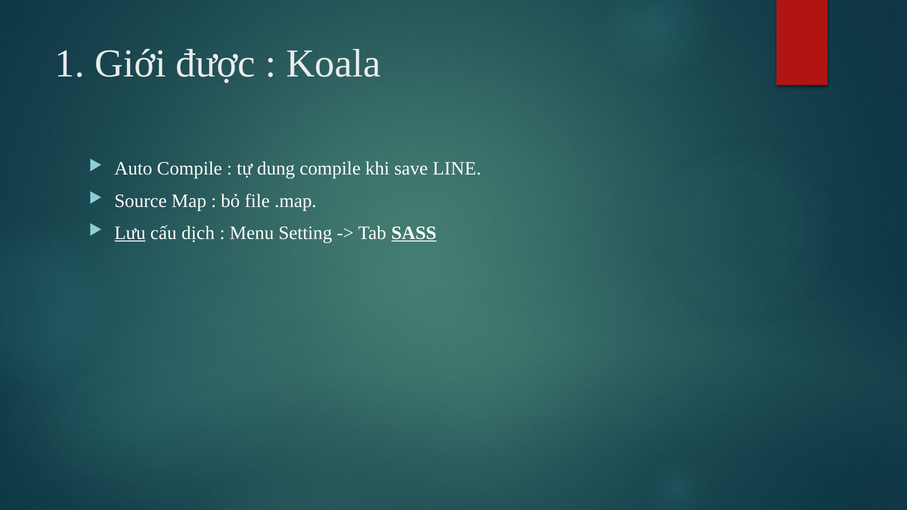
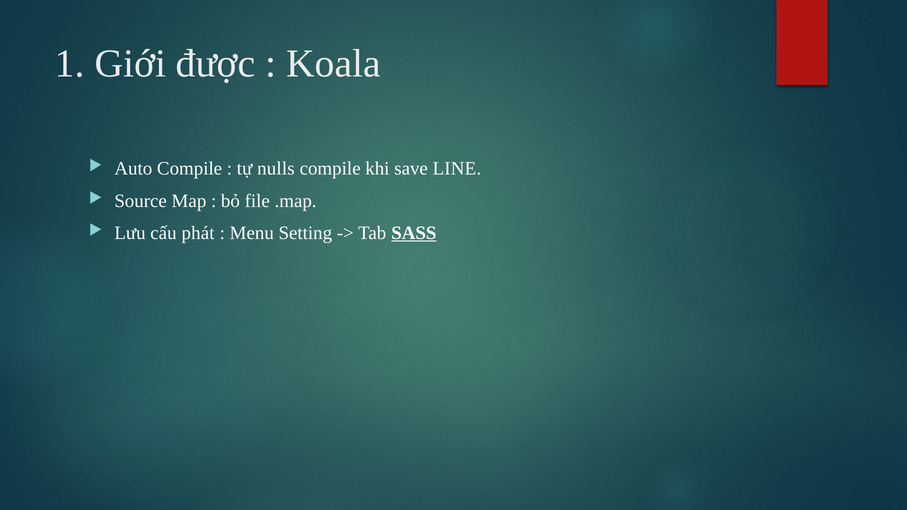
dung: dung -> nulls
Lưu underline: present -> none
dịch: dịch -> phát
